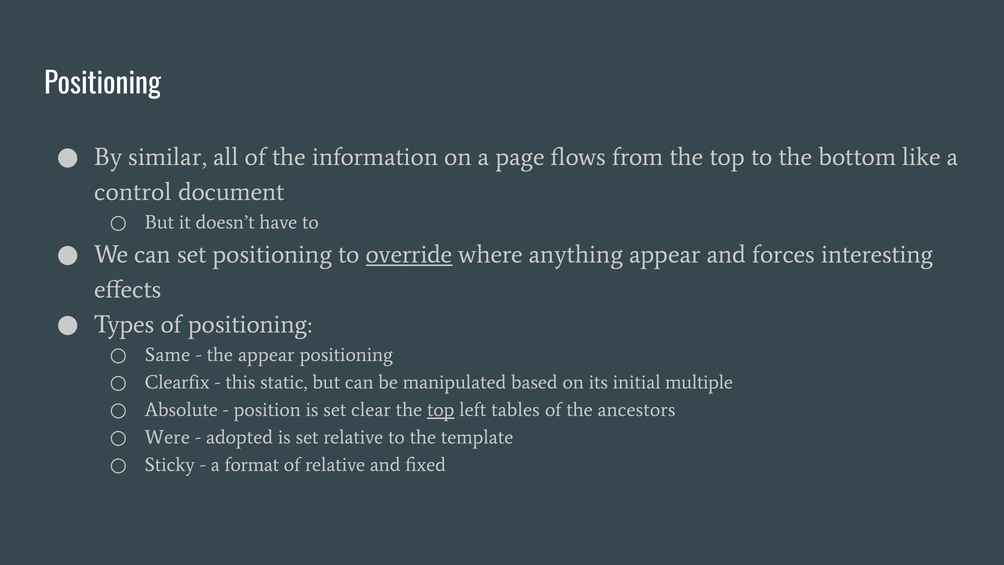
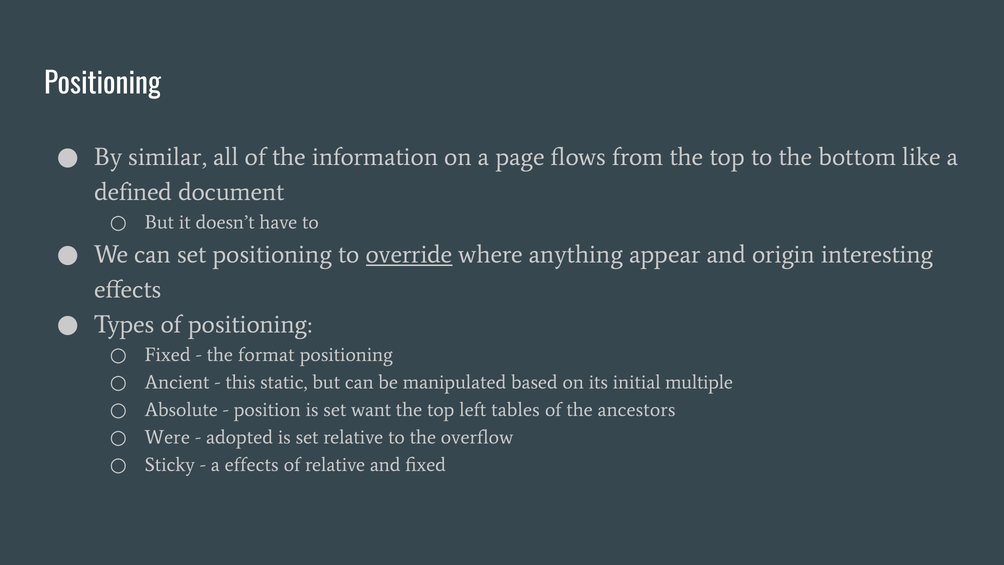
control: control -> defined
forces: forces -> origin
Same at (168, 355): Same -> Fixed
the appear: appear -> format
Clearfix: Clearfix -> Ancient
clear: clear -> want
top at (441, 410) underline: present -> none
template: template -> overflow
a format: format -> effects
